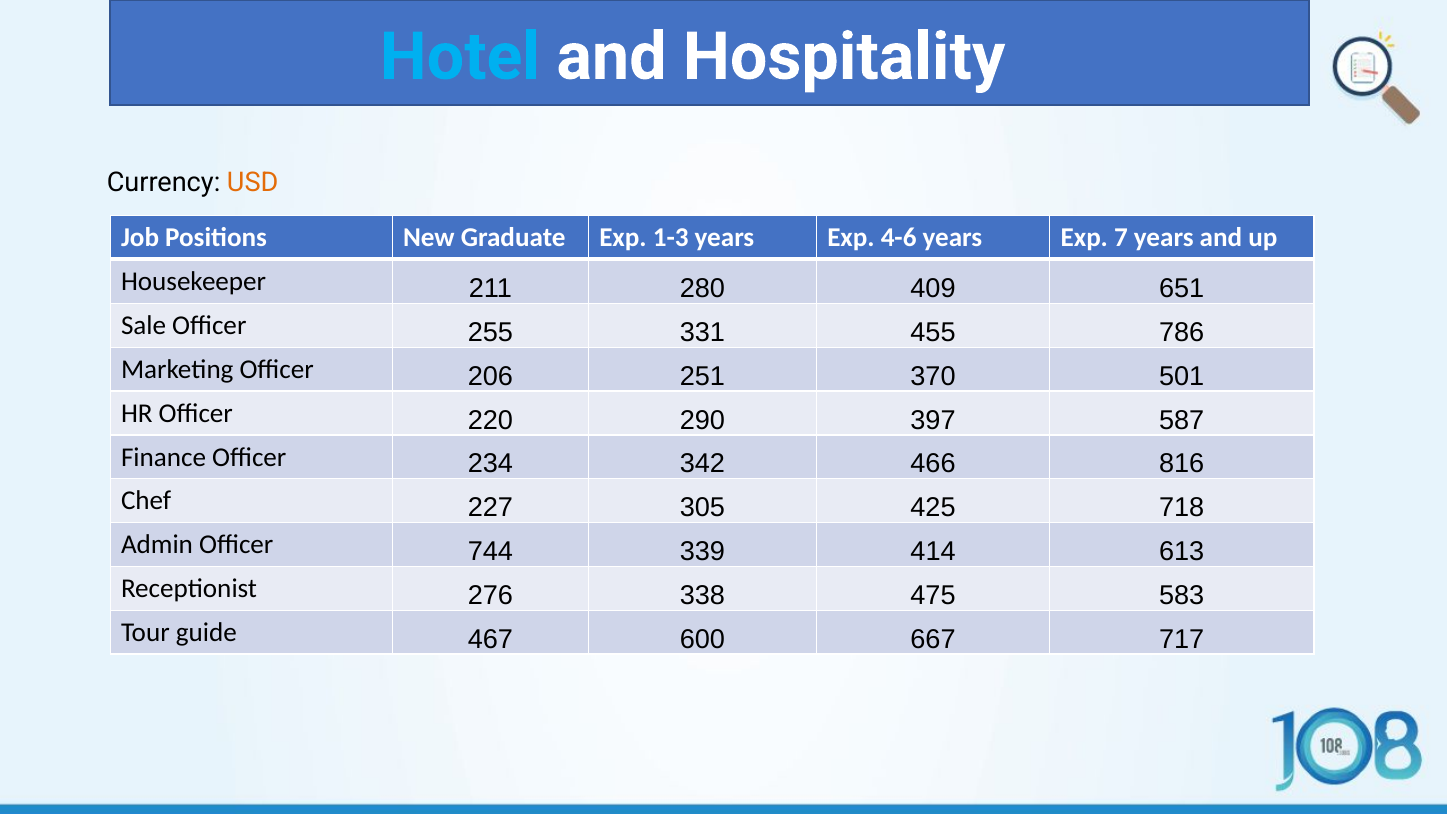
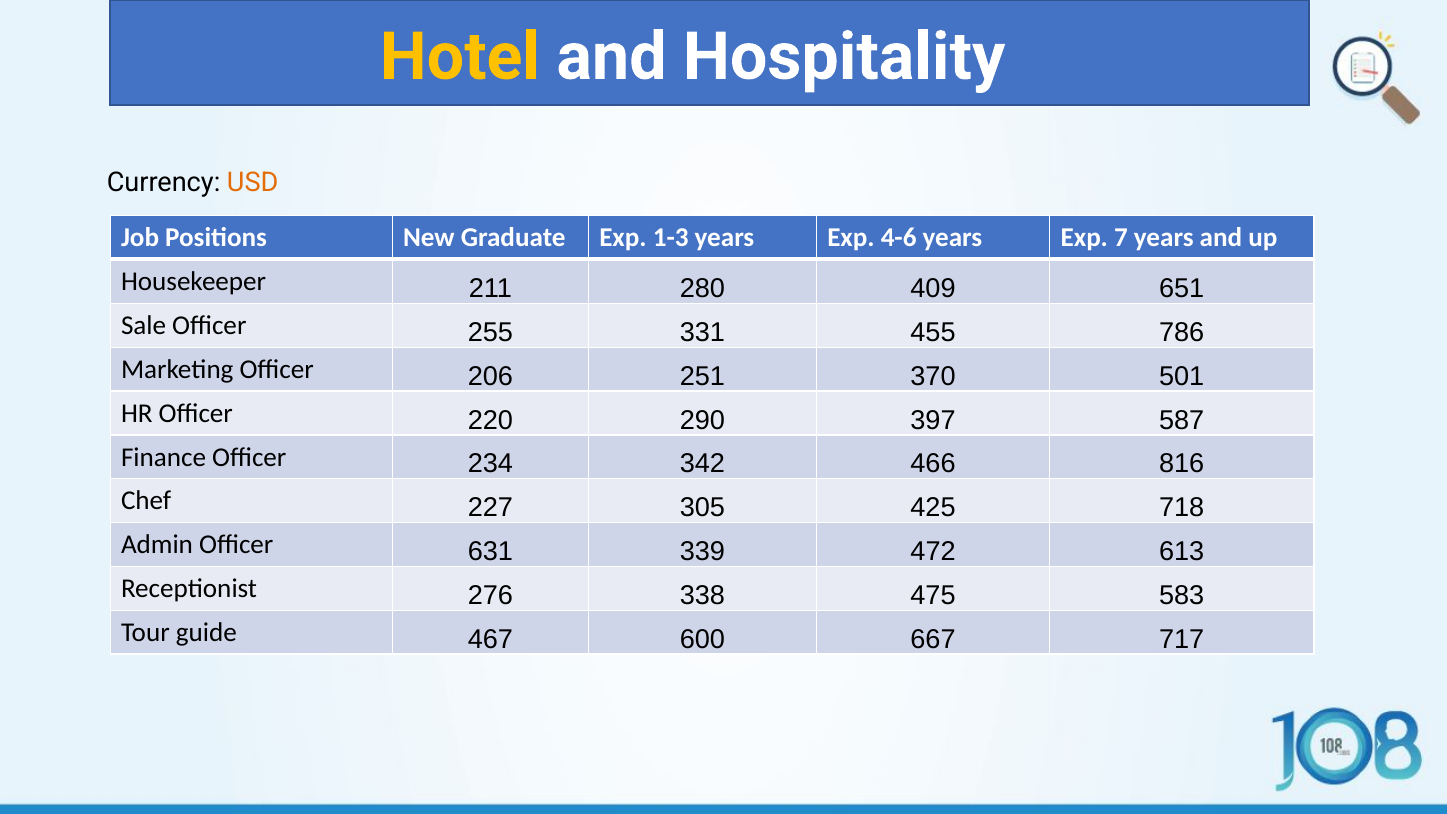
Hotel colour: light blue -> yellow
744: 744 -> 631
414: 414 -> 472
